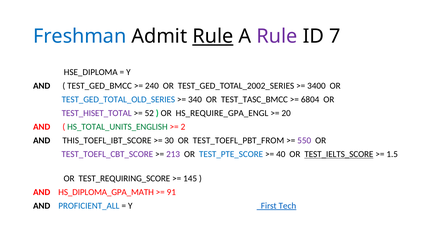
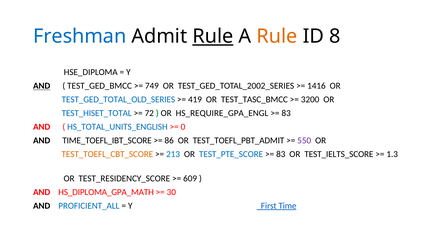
Rule at (277, 36) colour: purple -> orange
7: 7 -> 8
AND at (42, 86) underline: none -> present
240: 240 -> 749
3400: 3400 -> 1416
340: 340 -> 419
6804: 6804 -> 3200
TEST_HISET_TOTAL colour: purple -> blue
52: 52 -> 72
20 at (286, 113): 20 -> 83
HS_TOTAL_UNITS_ENGLISH colour: green -> blue
2: 2 -> 0
THIS_TOEFL_IBT_SCORE: THIS_TOEFL_IBT_SCORE -> TIME_TOEFL_IBT_SCORE
30: 30 -> 86
TEST_TOEFL_PBT_FROM: TEST_TOEFL_PBT_FROM -> TEST_TOEFL_PBT_ADMIT
TEST_TOEFL_CBT_SCORE colour: purple -> orange
213 colour: purple -> blue
40 at (281, 154): 40 -> 83
TEST_IELTS_SCORE underline: present -> none
1.5: 1.5 -> 1.3
TEST_REQUIRING_SCORE: TEST_REQUIRING_SCORE -> TEST_RESIDENCY_SCORE
145: 145 -> 609
91: 91 -> 30
Tech: Tech -> Time
